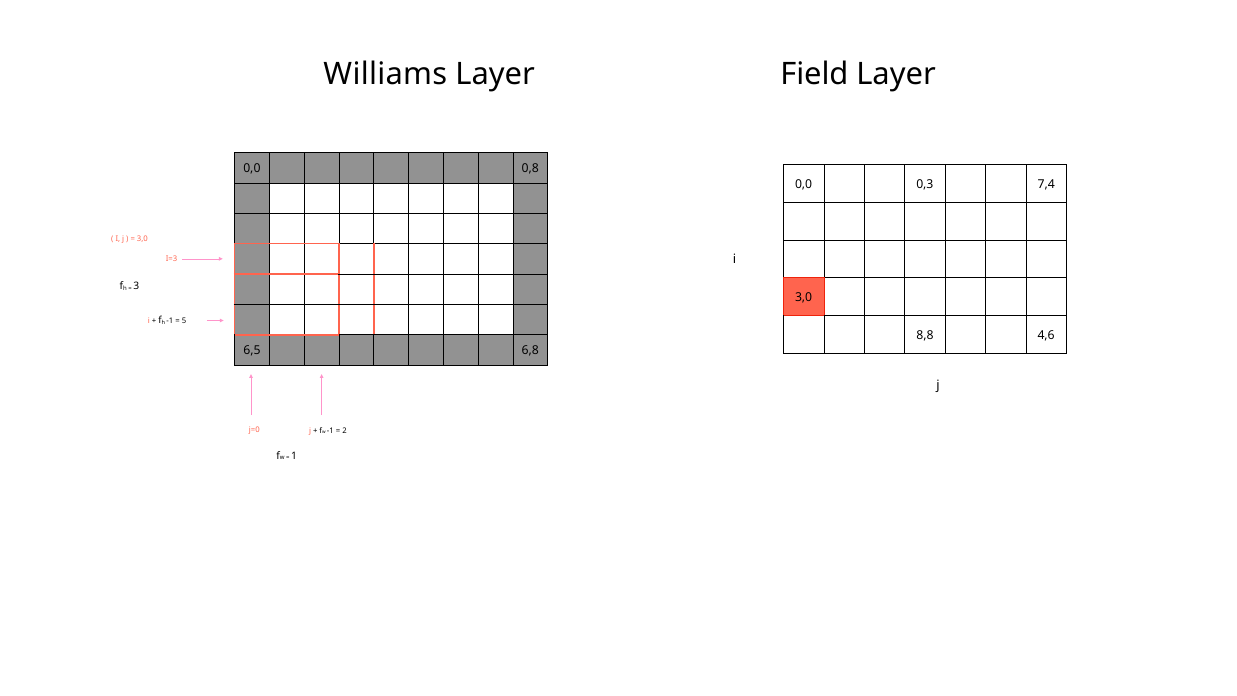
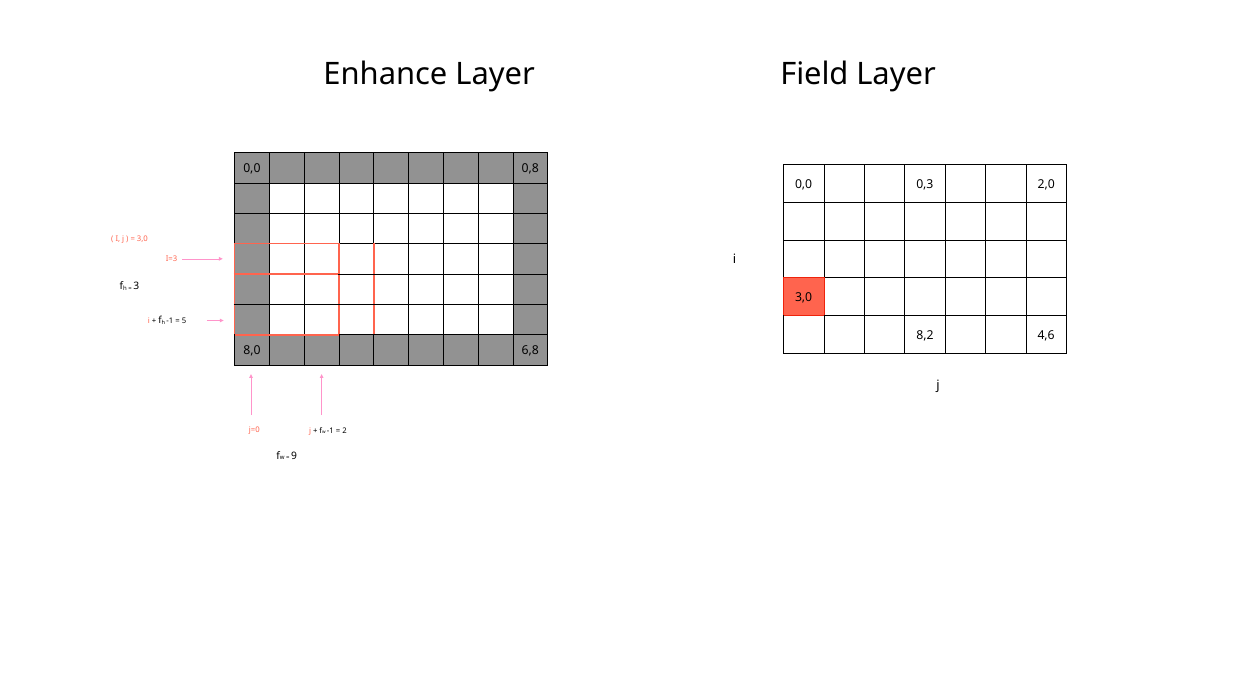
Williams: Williams -> Enhance
7,4: 7,4 -> 2,0
8,8: 8,8 -> 8,2
6,5: 6,5 -> 8,0
1: 1 -> 9
